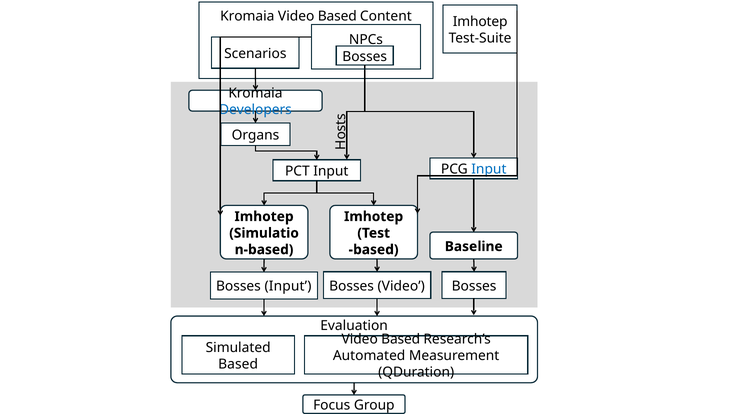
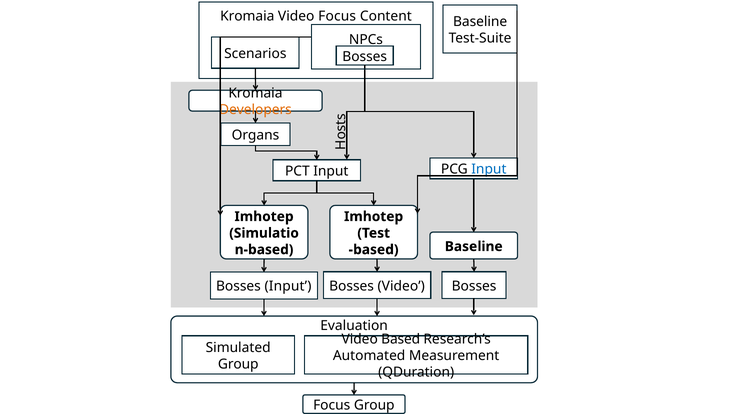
Kromaia Video Based: Based -> Focus
Imhotep at (480, 22): Imhotep -> Baseline
Developers colour: blue -> orange
Based at (238, 364): Based -> Group
